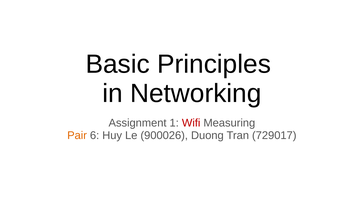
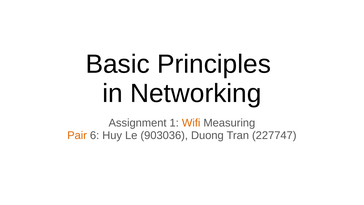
Wifi colour: red -> orange
900026: 900026 -> 903036
729017: 729017 -> 227747
